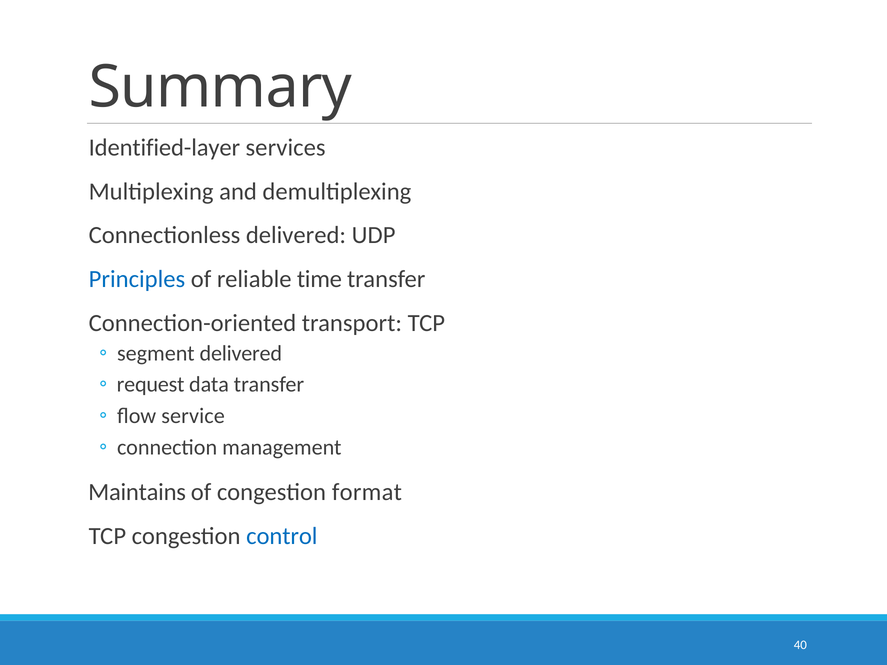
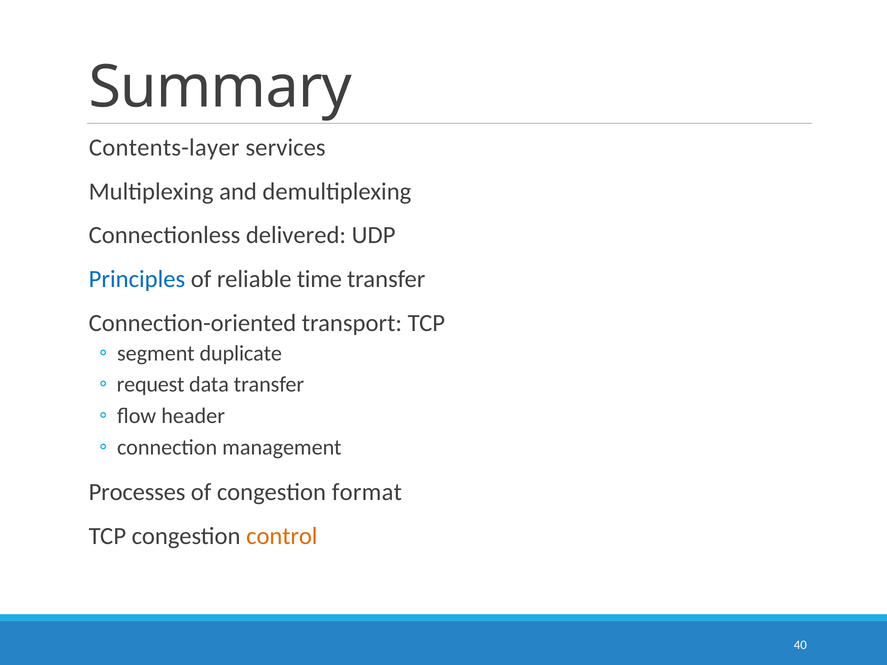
Identified-layer: Identified-layer -> Contents-layer
segment delivered: delivered -> duplicate
service: service -> header
Maintains: Maintains -> Processes
control colour: blue -> orange
